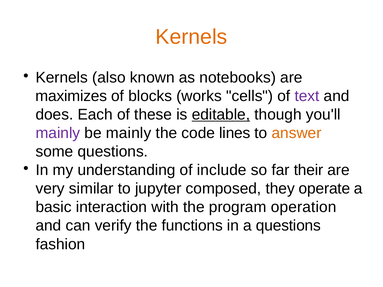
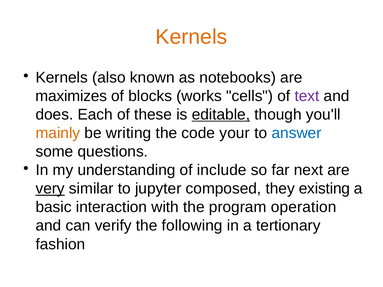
mainly at (58, 133) colour: purple -> orange
be mainly: mainly -> writing
lines: lines -> your
answer colour: orange -> blue
their: their -> next
very underline: none -> present
operate: operate -> existing
functions: functions -> following
a questions: questions -> tertionary
